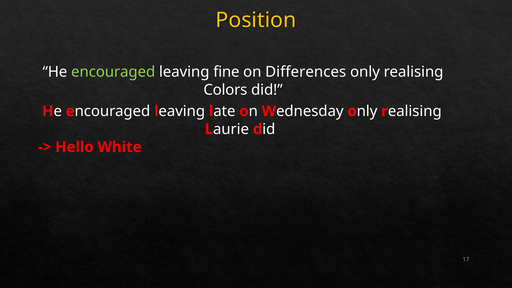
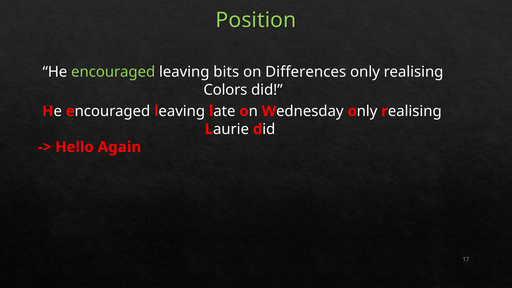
Position colour: yellow -> light green
fine: fine -> bits
White: White -> Again
